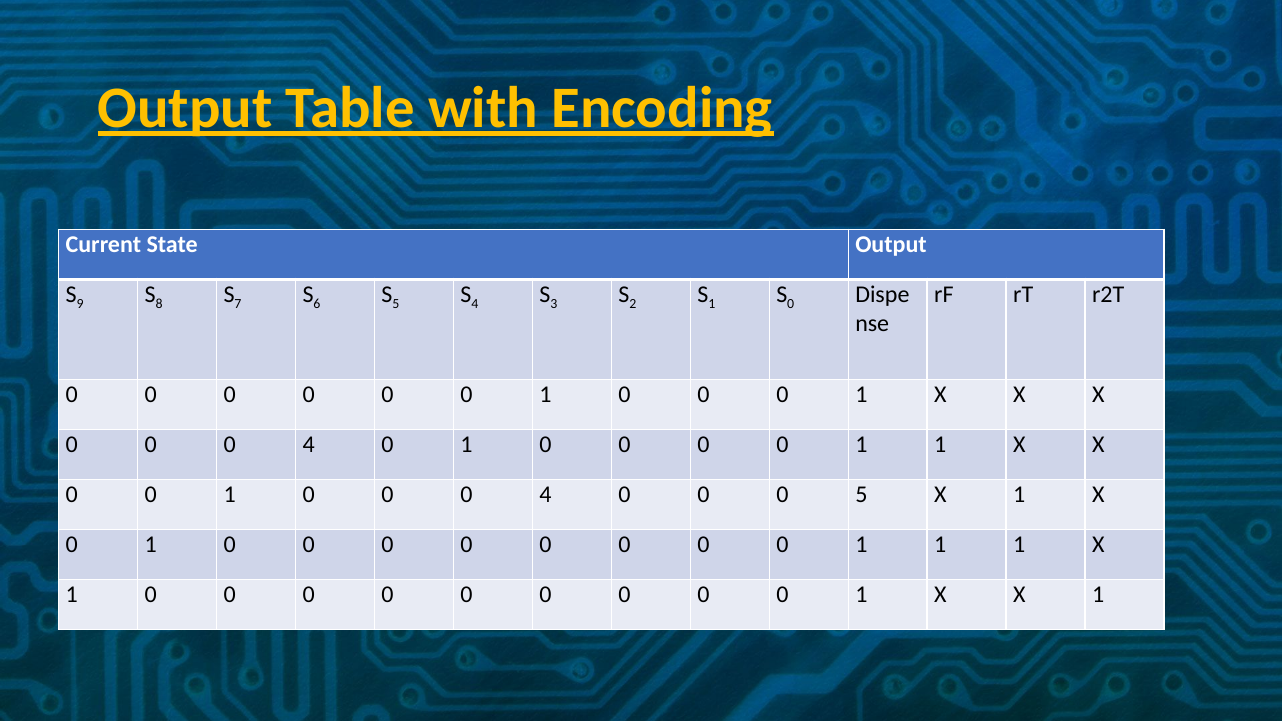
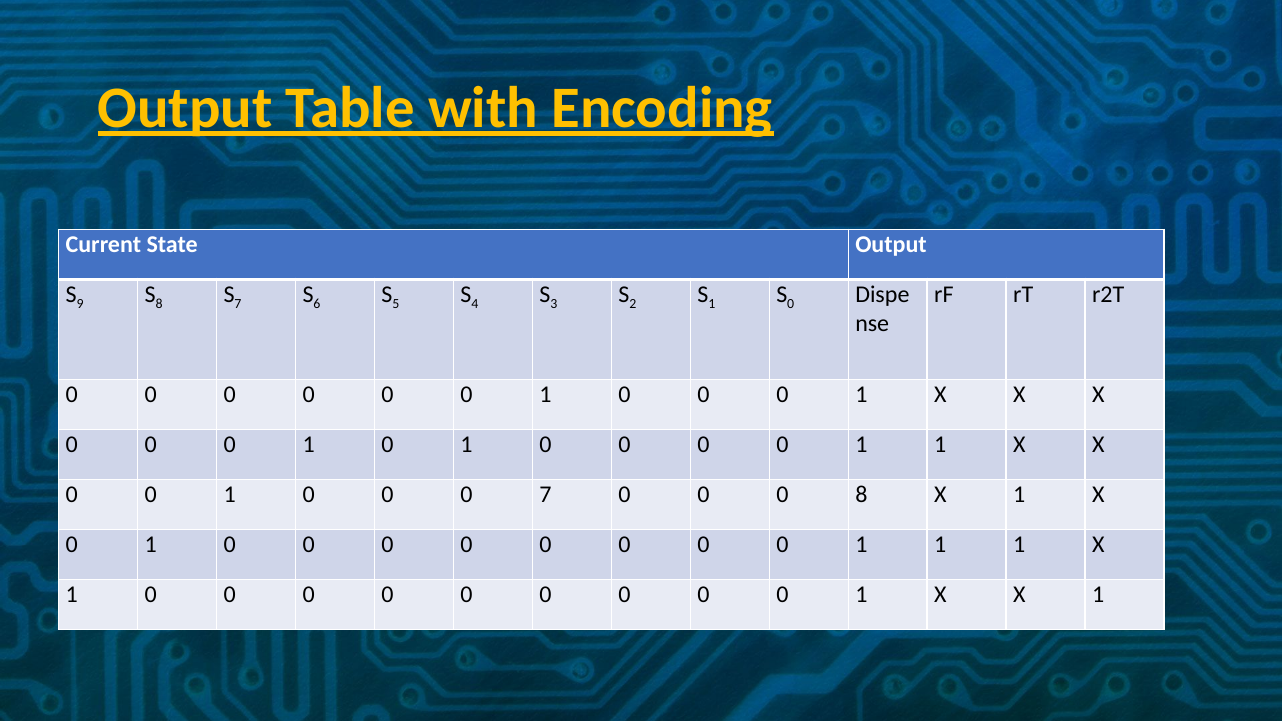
4 at (309, 445): 4 -> 1
4 at (546, 495): 4 -> 7
0 5: 5 -> 8
